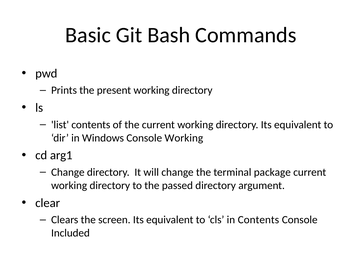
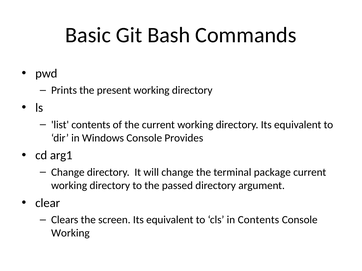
Console Working: Working -> Provides
Included at (70, 233): Included -> Working
